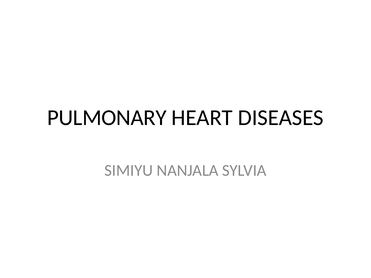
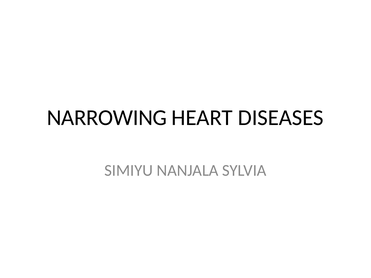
PULMONARY: PULMONARY -> NARROWING
